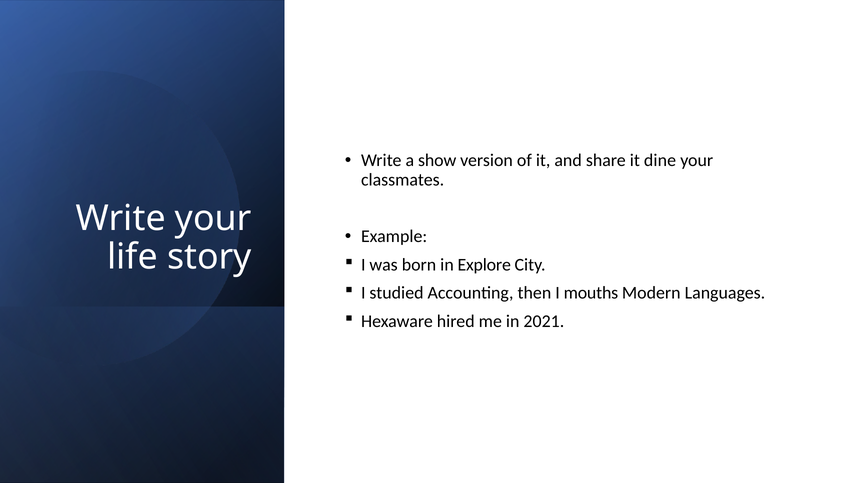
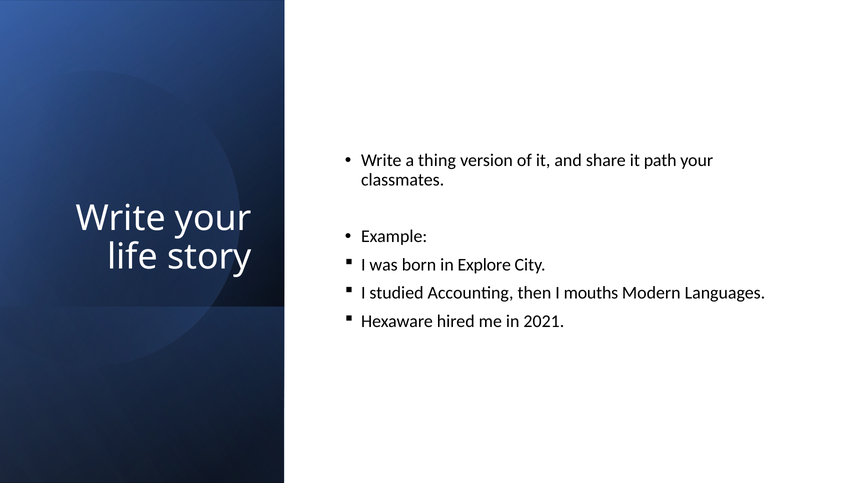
show: show -> thing
dine: dine -> path
